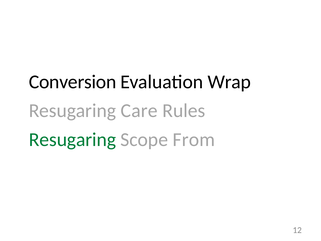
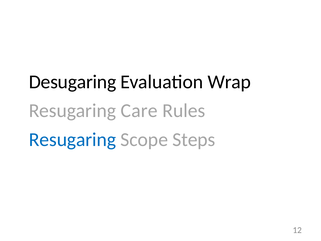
Conversion: Conversion -> Desugaring
Resugaring at (73, 139) colour: green -> blue
From: From -> Steps
